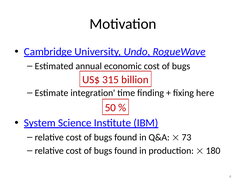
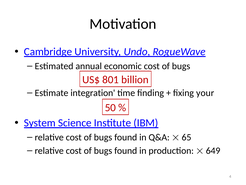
315: 315 -> 801
here: here -> your
73: 73 -> 65
180: 180 -> 649
